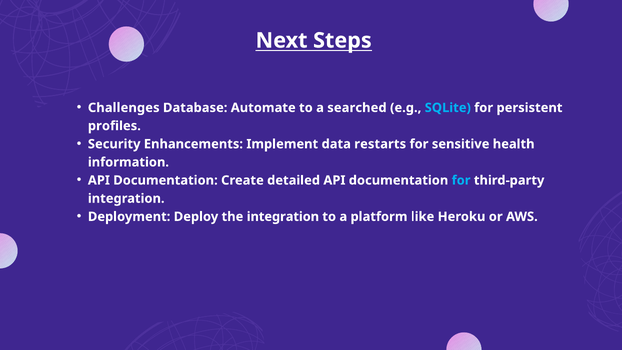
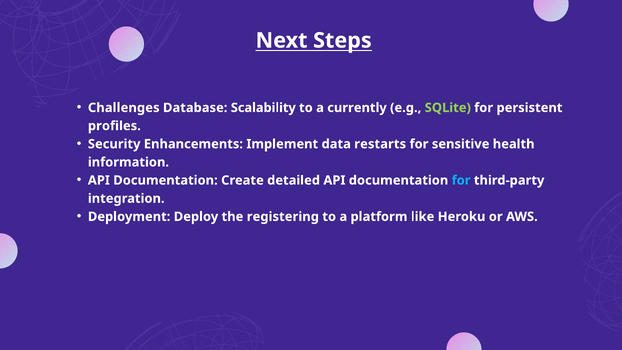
Automate: Automate -> Scalability
searched: searched -> currently
SQLite colour: light blue -> light green
the integration: integration -> registering
